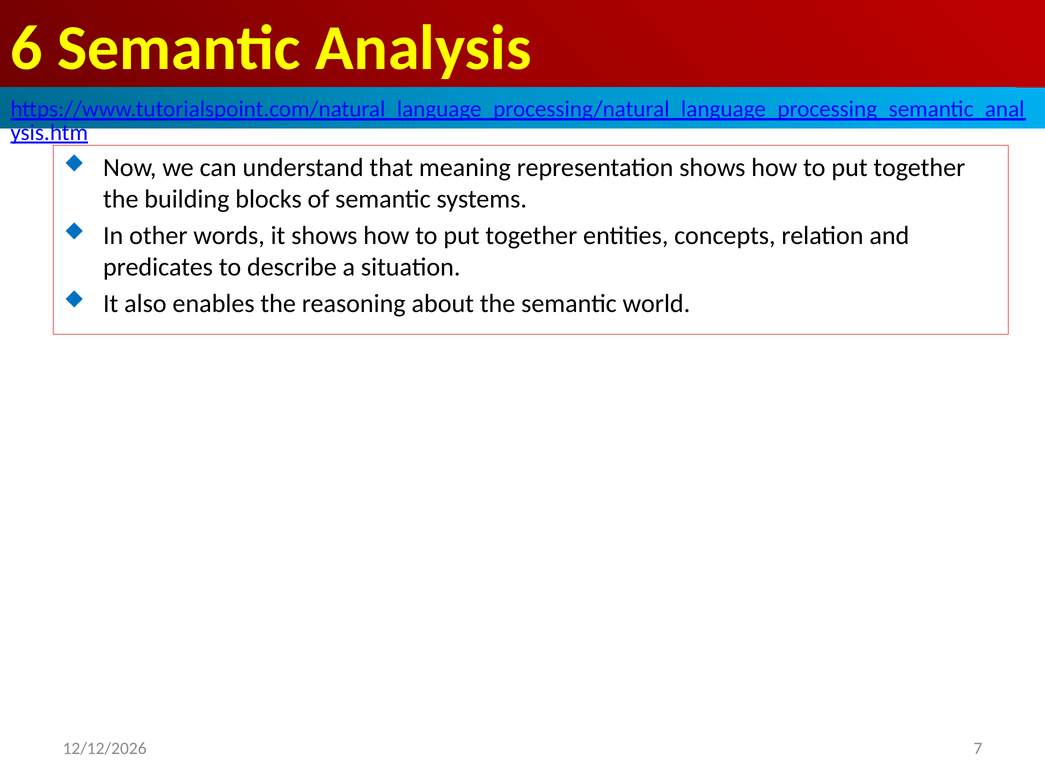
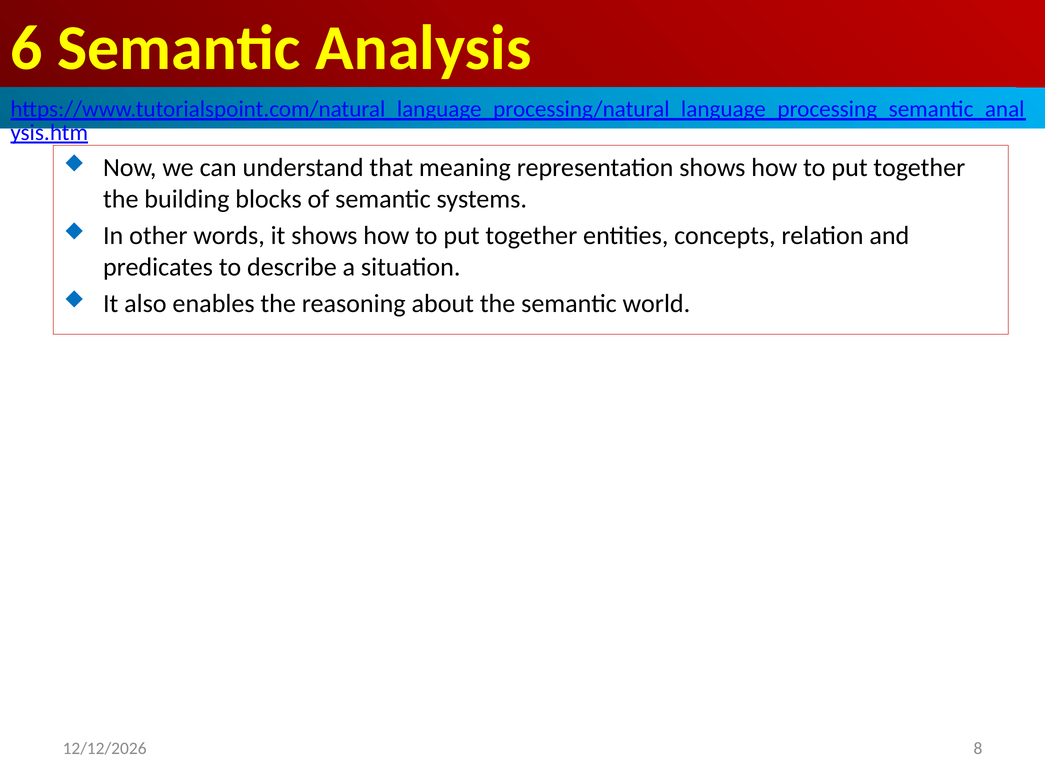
7: 7 -> 8
